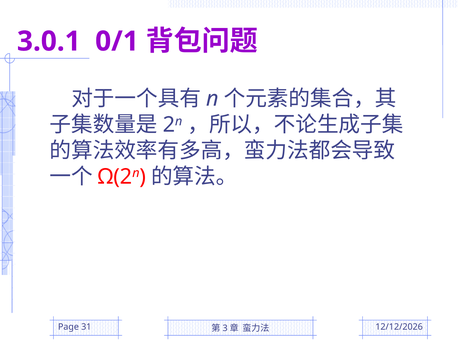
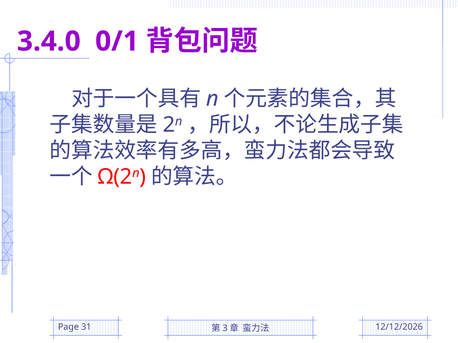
3.0.1: 3.0.1 -> 3.4.0
